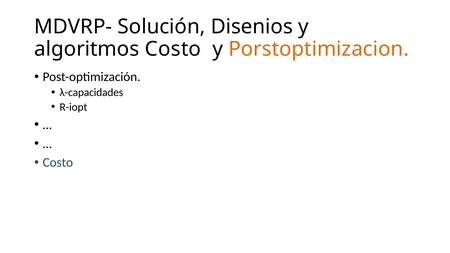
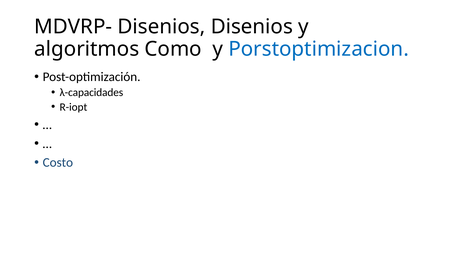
MDVRP- Solución: Solución -> Disenios
algoritmos Costo: Costo -> Como
Porstoptimizacion colour: orange -> blue
